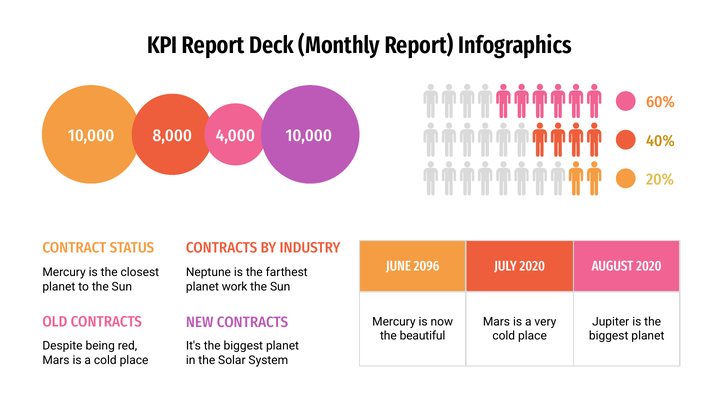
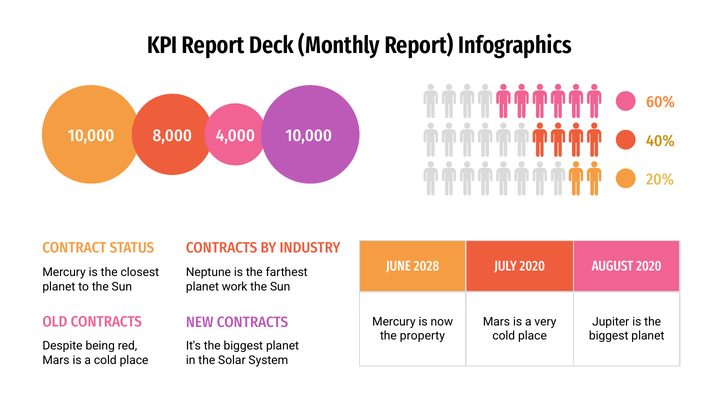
2096: 2096 -> 2028
beautiful: beautiful -> property
